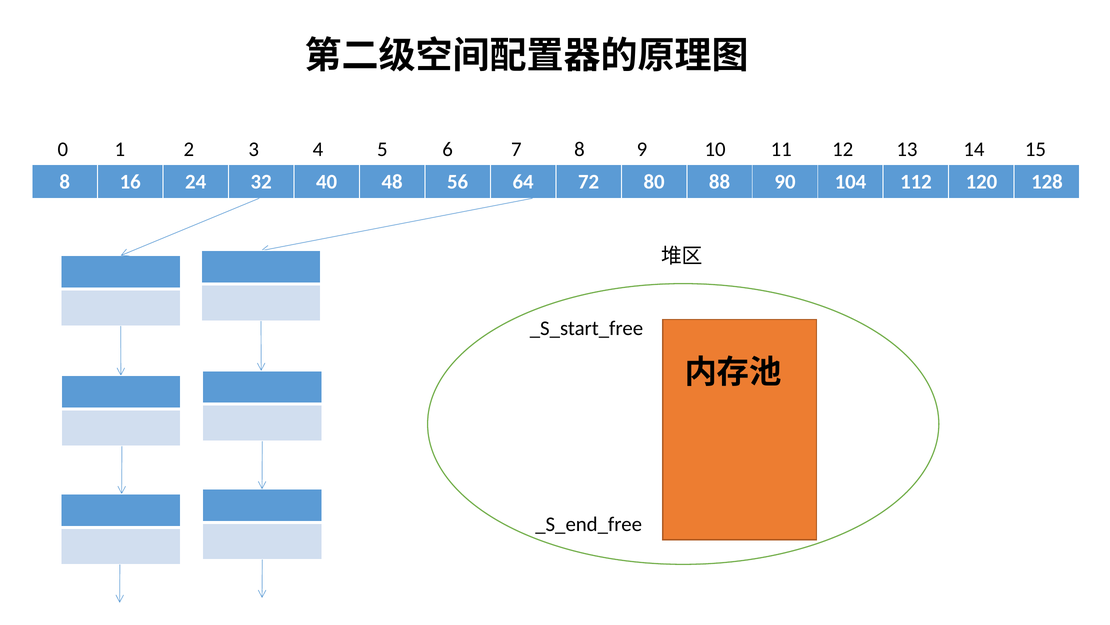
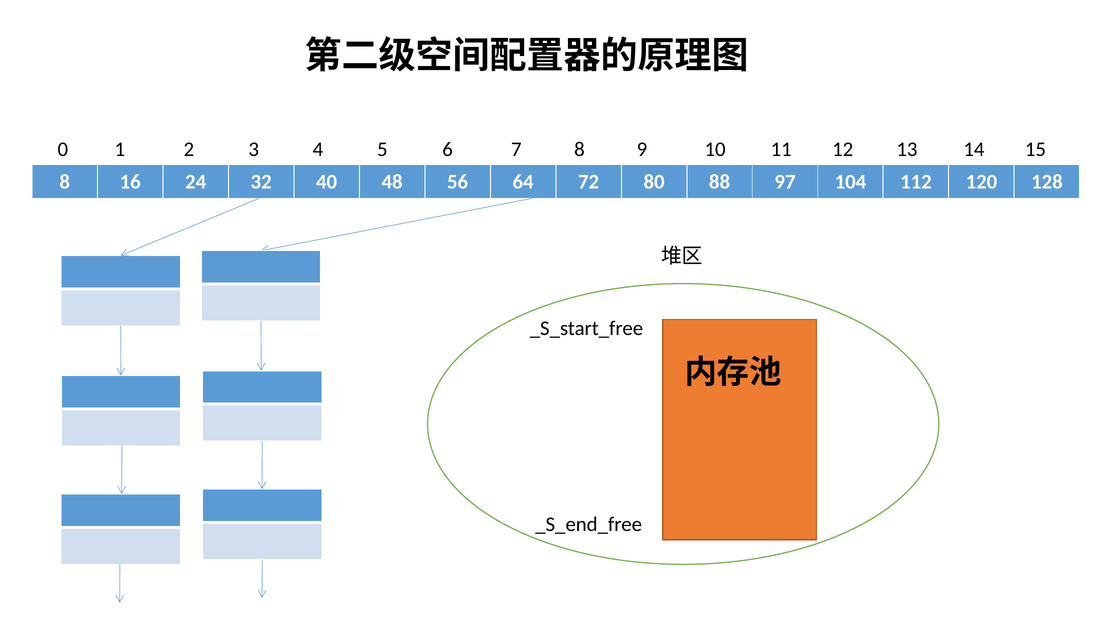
90: 90 -> 97
